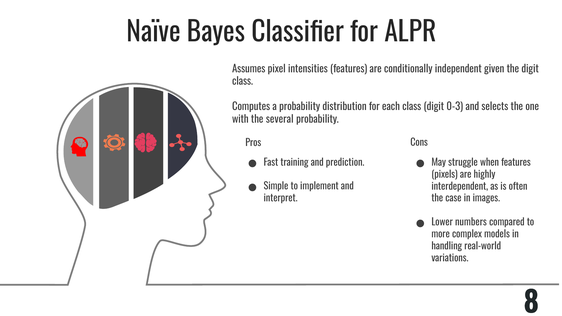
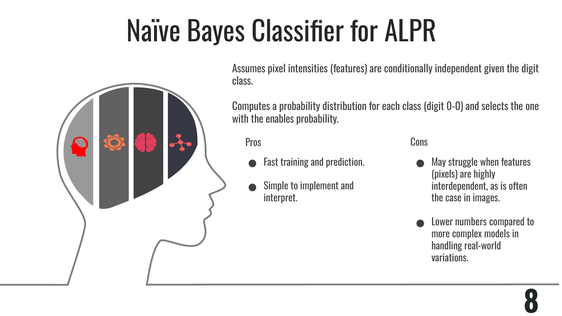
0-3: 0-3 -> 0-0
several: several -> enables
